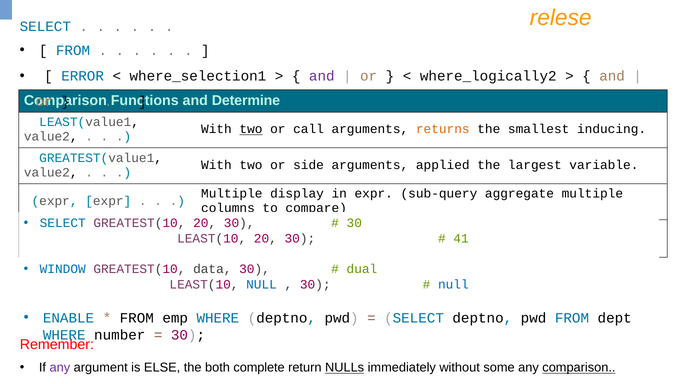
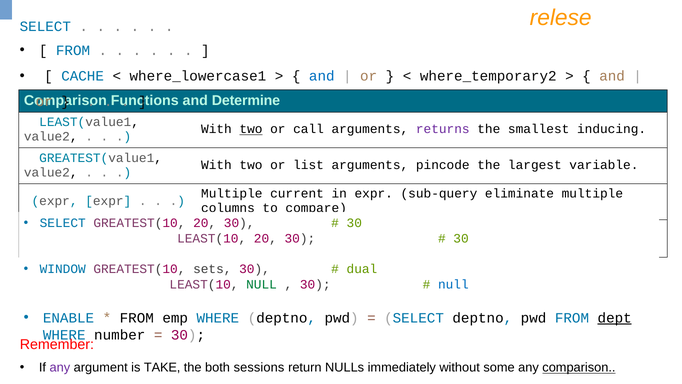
ERROR: ERROR -> CACHE
where_selection1: where_selection1 -> where_lowercase1
and at (322, 76) colour: purple -> blue
where_logically2: where_logically2 -> where_temporary2
returns at (443, 129) colour: orange -> purple
or side: side -> list
applied: applied -> pincode
display: display -> current
aggregate: aggregate -> eliminate
41 at (461, 238): 41 -> 30
data: data -> sets
NULL at (262, 284) colour: blue -> green
dept underline: none -> present
ELSE: ELSE -> TAKE
complete: complete -> sessions
NULLs underline: present -> none
